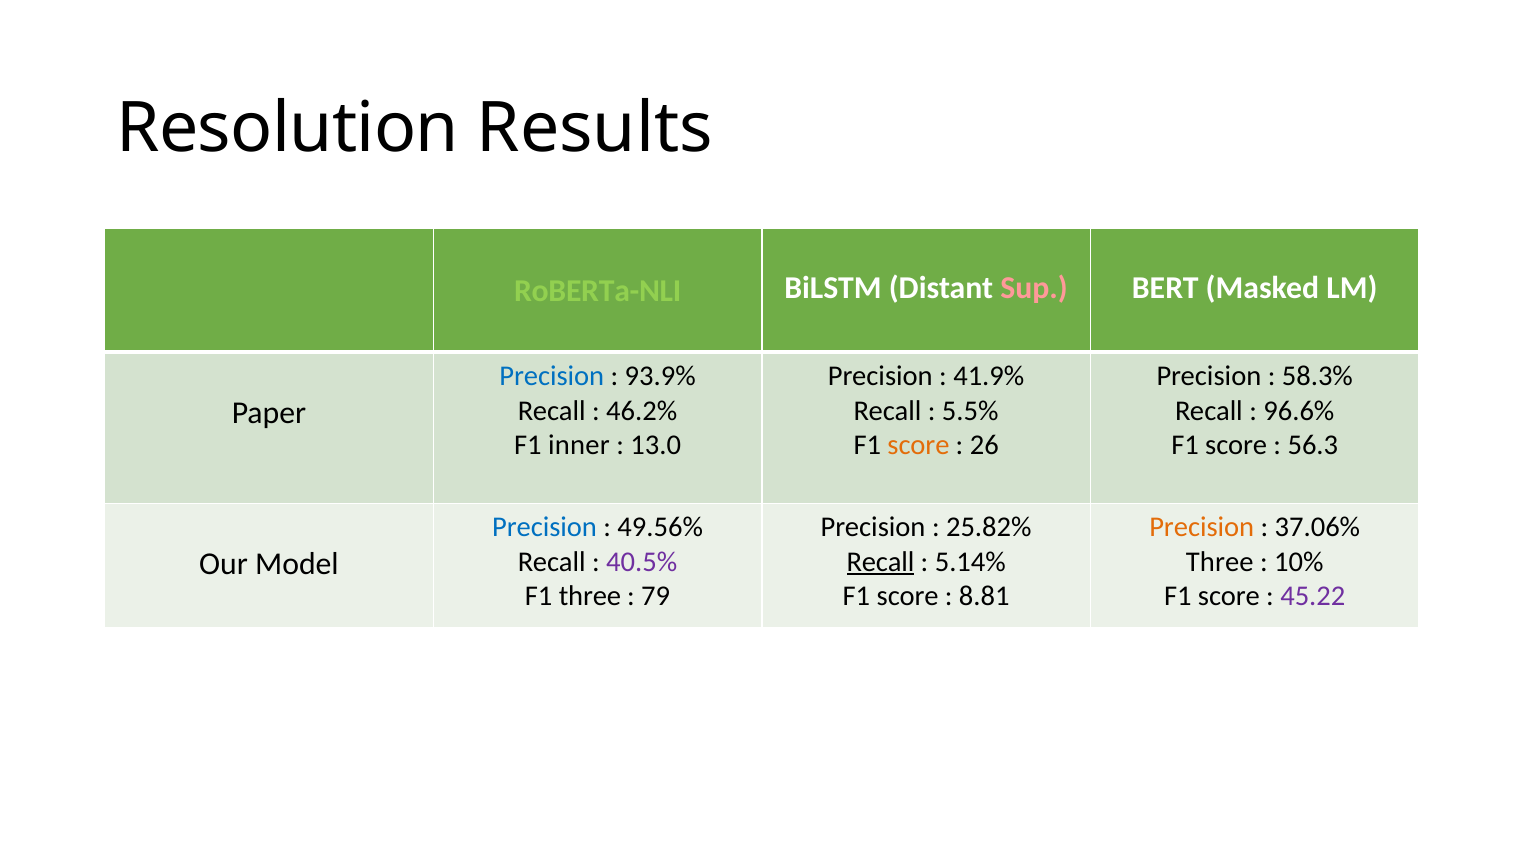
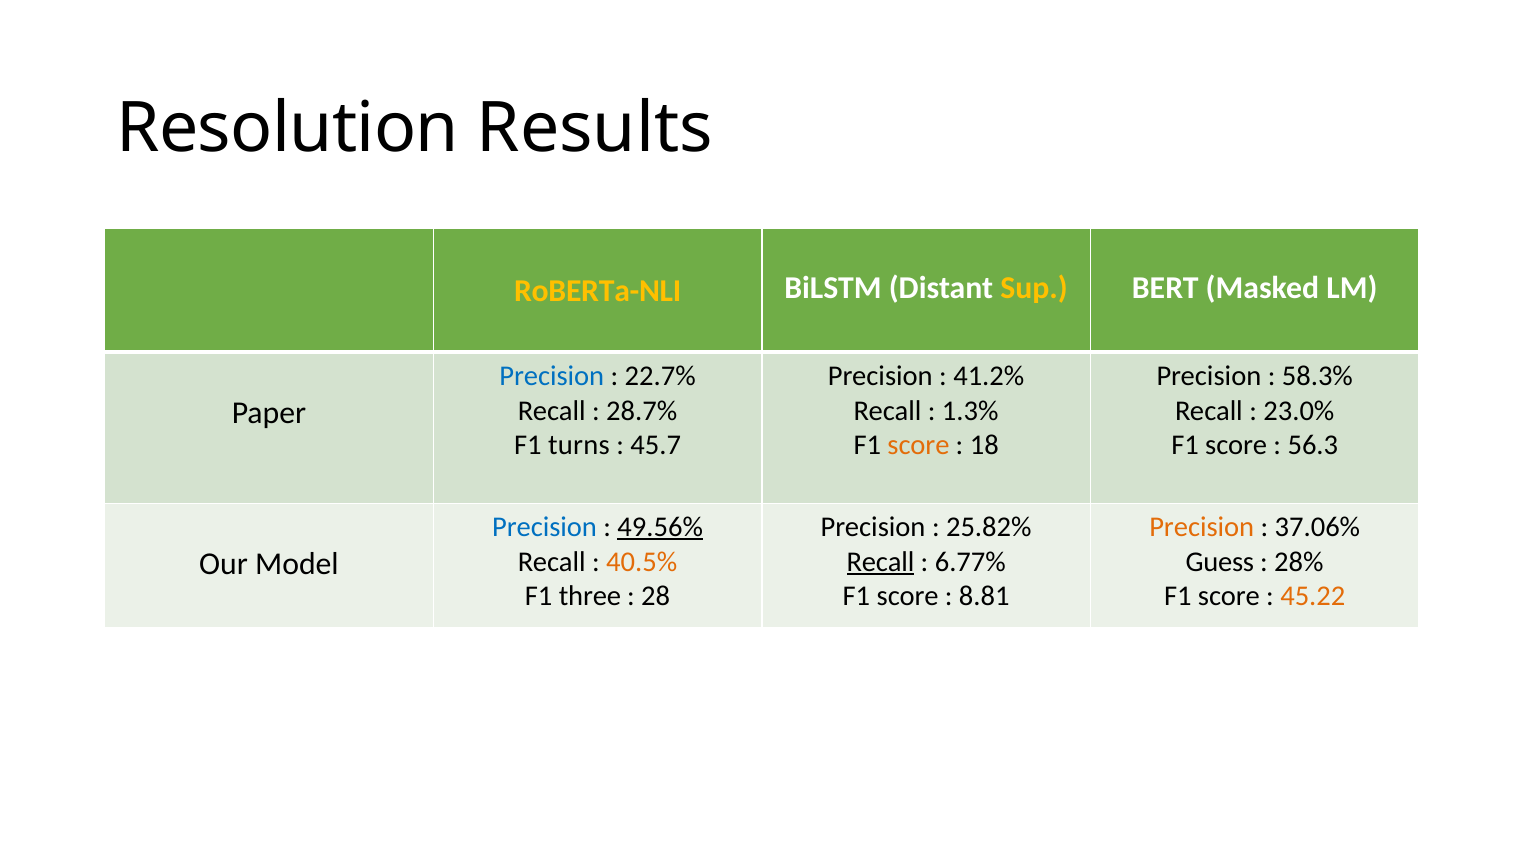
RoBERTa-NLI colour: light green -> yellow
Sup colour: pink -> yellow
93.9%: 93.9% -> 22.7%
41.9%: 41.9% -> 41.2%
46.2%: 46.2% -> 28.7%
5.5%: 5.5% -> 1.3%
96.6%: 96.6% -> 23.0%
inner: inner -> turns
13.0: 13.0 -> 45.7
26: 26 -> 18
49.56% underline: none -> present
40.5% colour: purple -> orange
5.14%: 5.14% -> 6.77%
Three at (1220, 562): Three -> Guess
10%: 10% -> 28%
79: 79 -> 28
45.22 colour: purple -> orange
